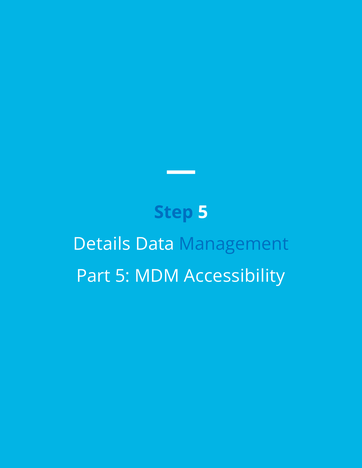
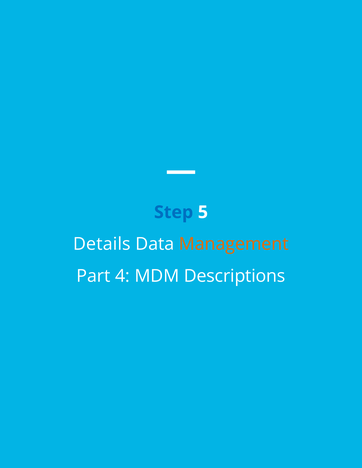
Management colour: blue -> orange
Part 5: 5 -> 4
Accessibility: Accessibility -> Descriptions
